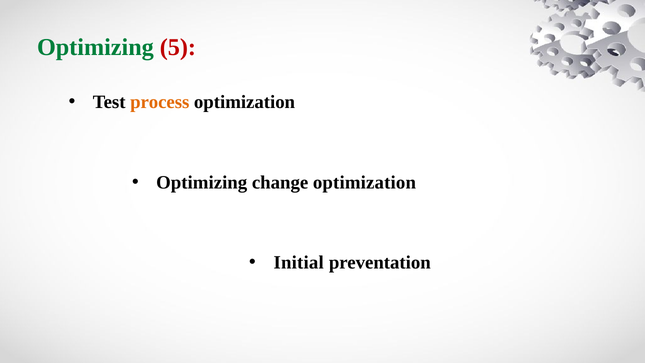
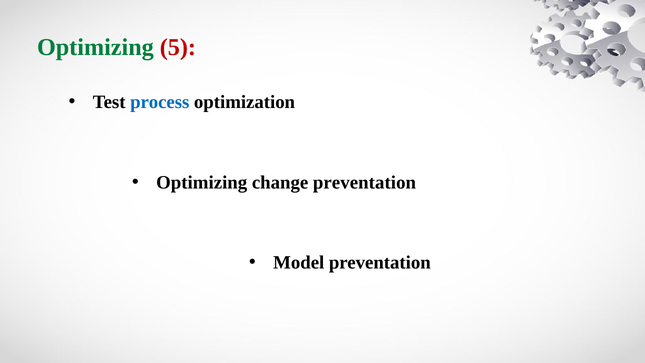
process colour: orange -> blue
change optimization: optimization -> preventation
Initial: Initial -> Model
